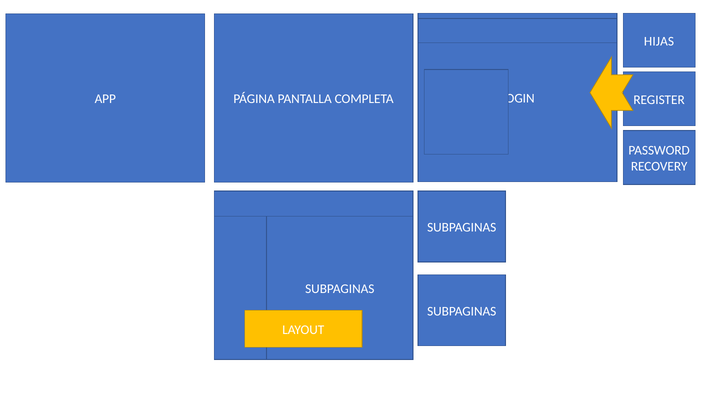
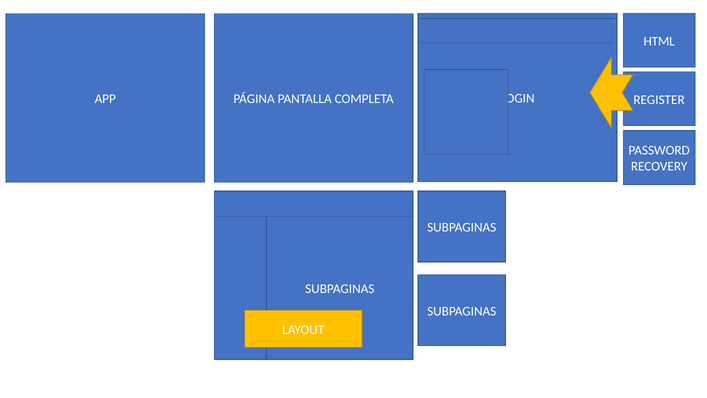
HIJAS: HIJAS -> HTML
